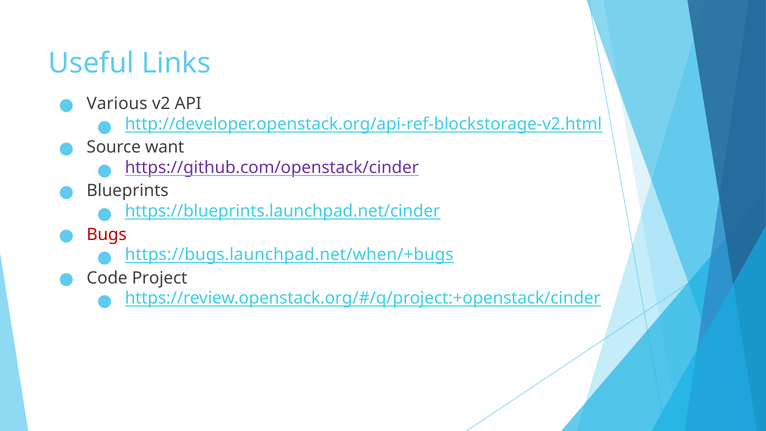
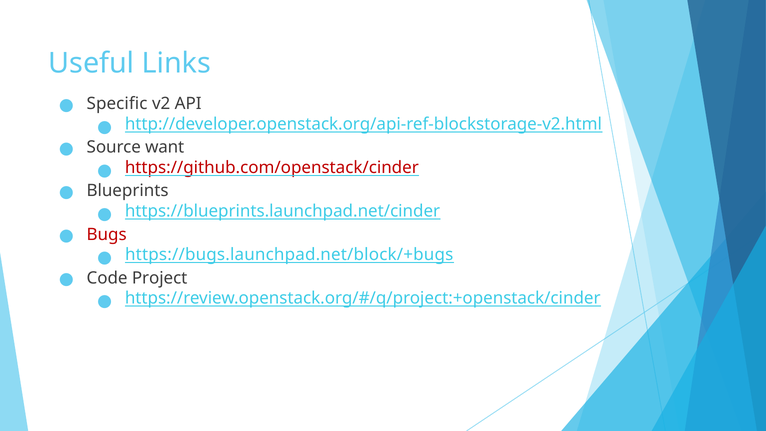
Various: Various -> Specific
https://github.com/openstack/cinder colour: purple -> red
https://bugs.launchpad.net/when/+bugs: https://bugs.launchpad.net/when/+bugs -> https://bugs.launchpad.net/block/+bugs
